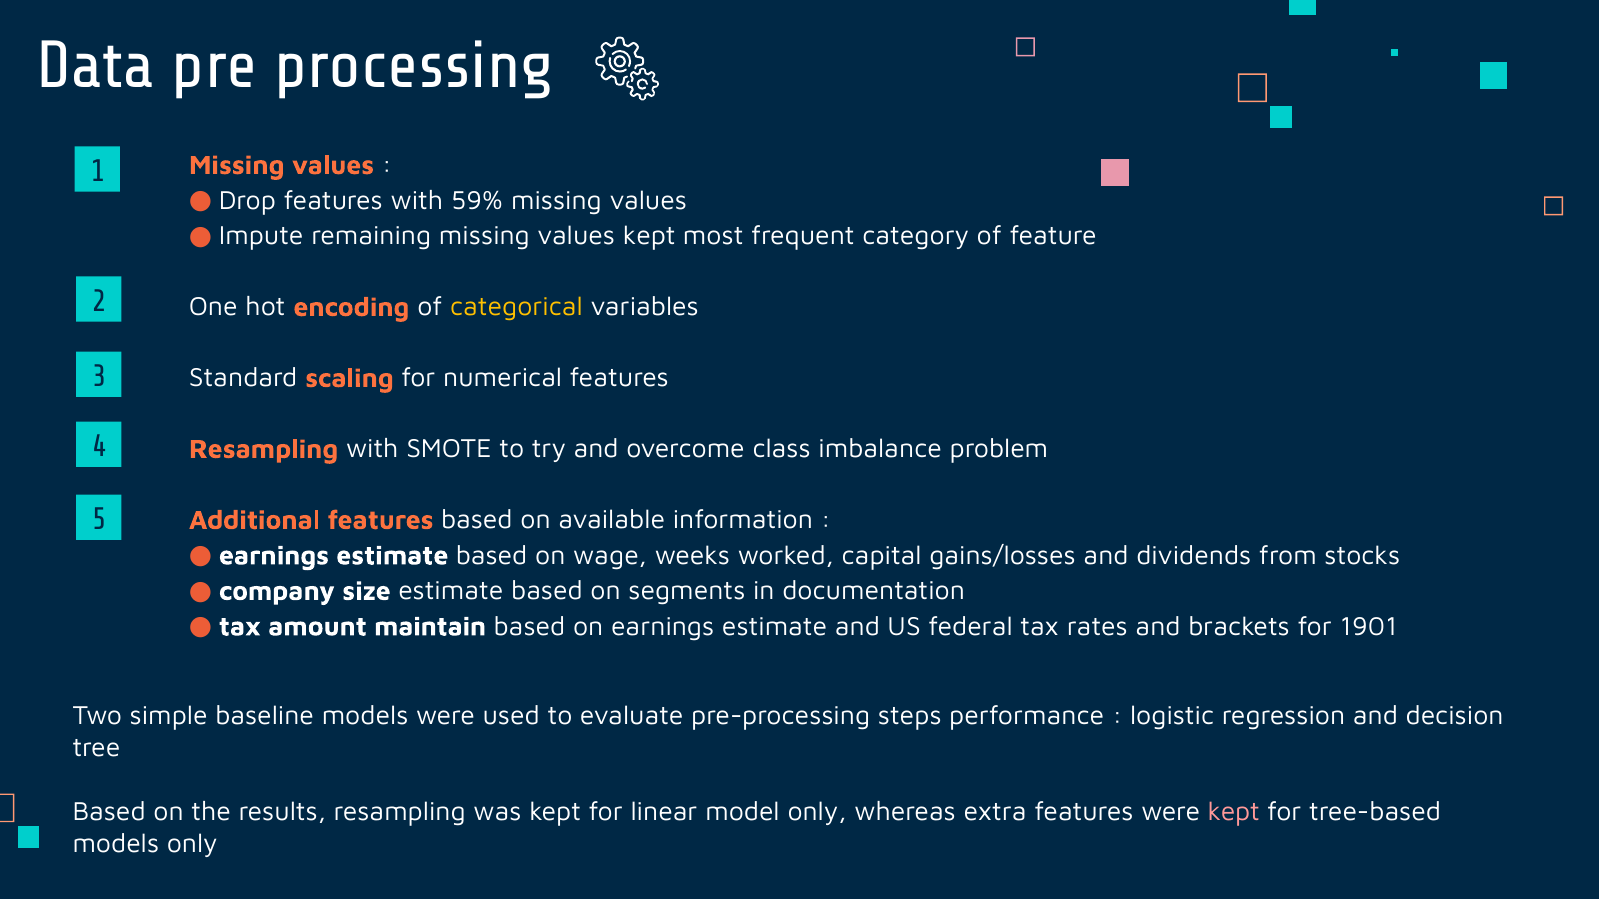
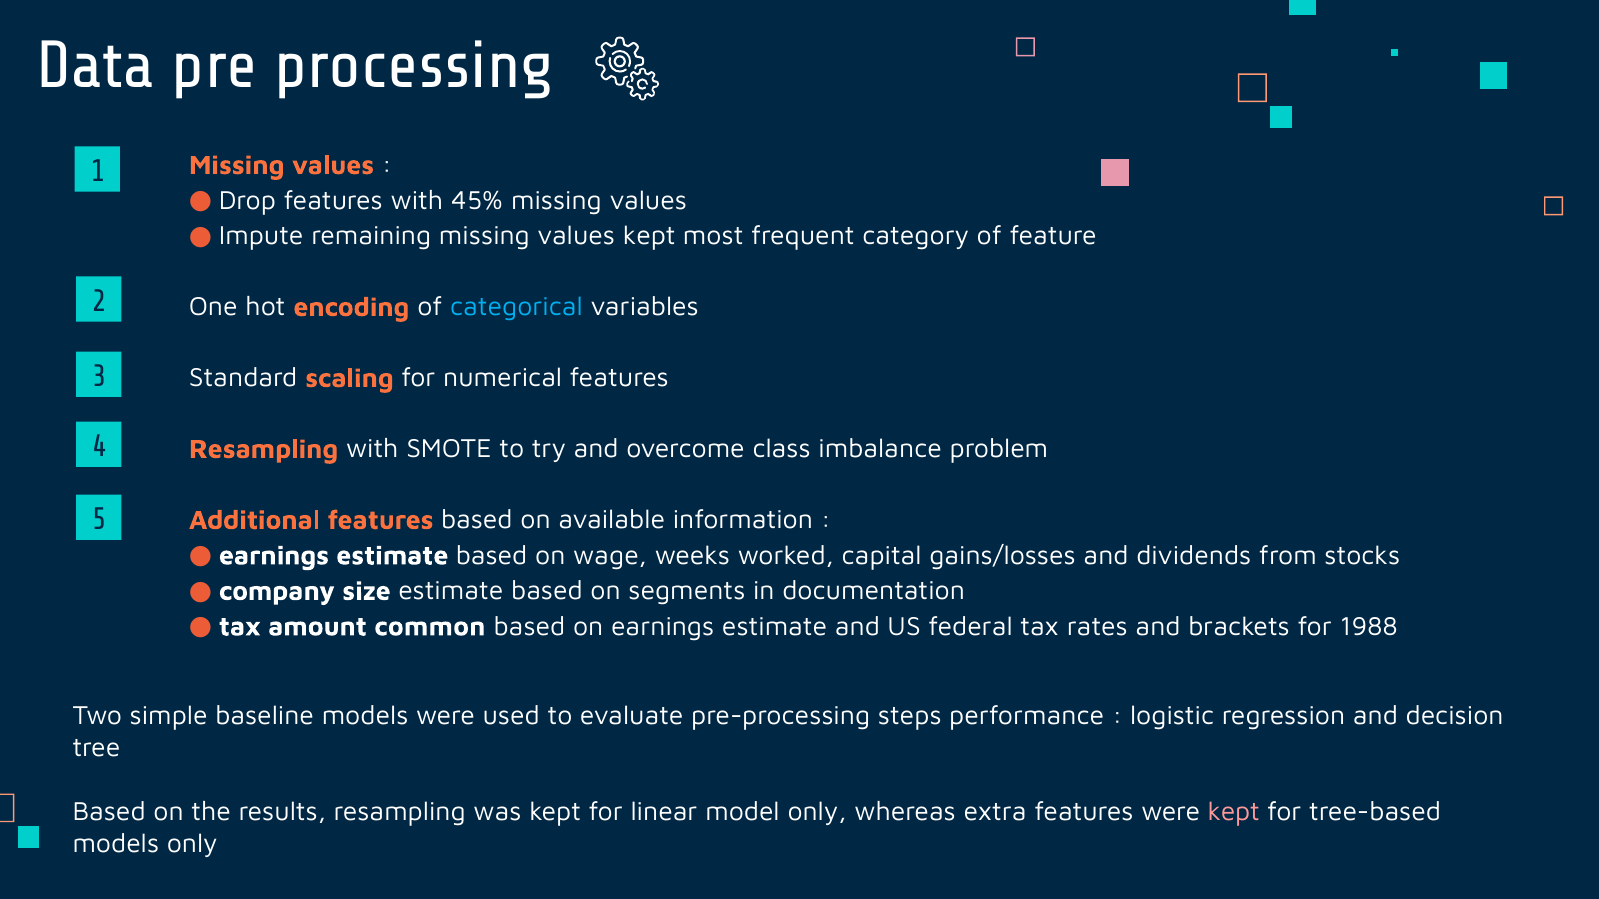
59%: 59% -> 45%
categorical colour: yellow -> light blue
maintain: maintain -> common
1901: 1901 -> 1988
